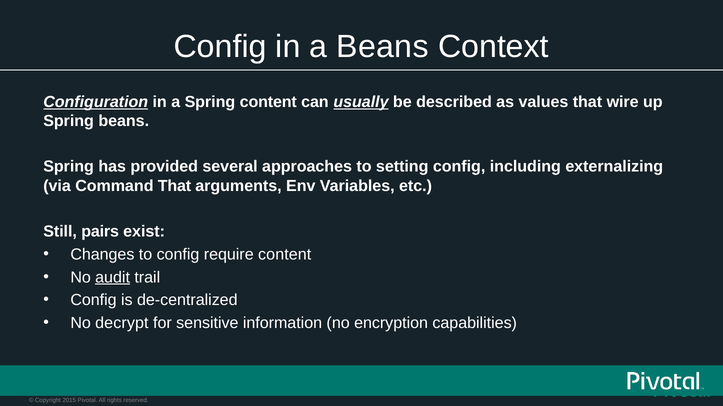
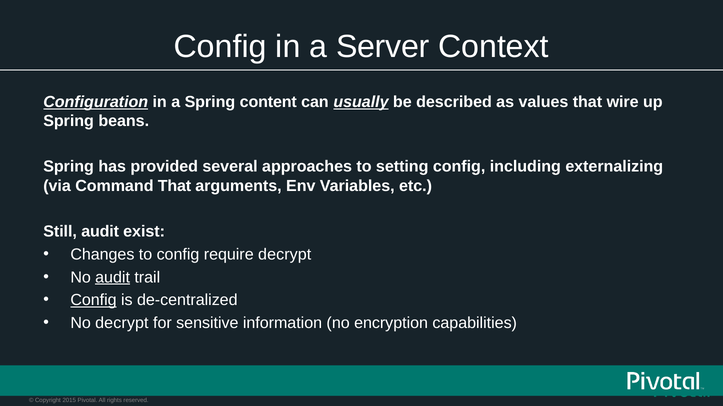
a Beans: Beans -> Server
Still pairs: pairs -> audit
require content: content -> decrypt
Config at (94, 301) underline: none -> present
